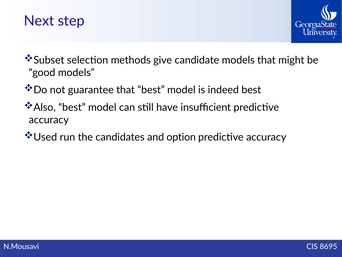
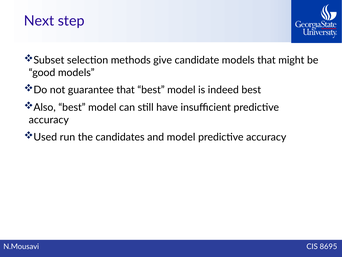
and option: option -> model
